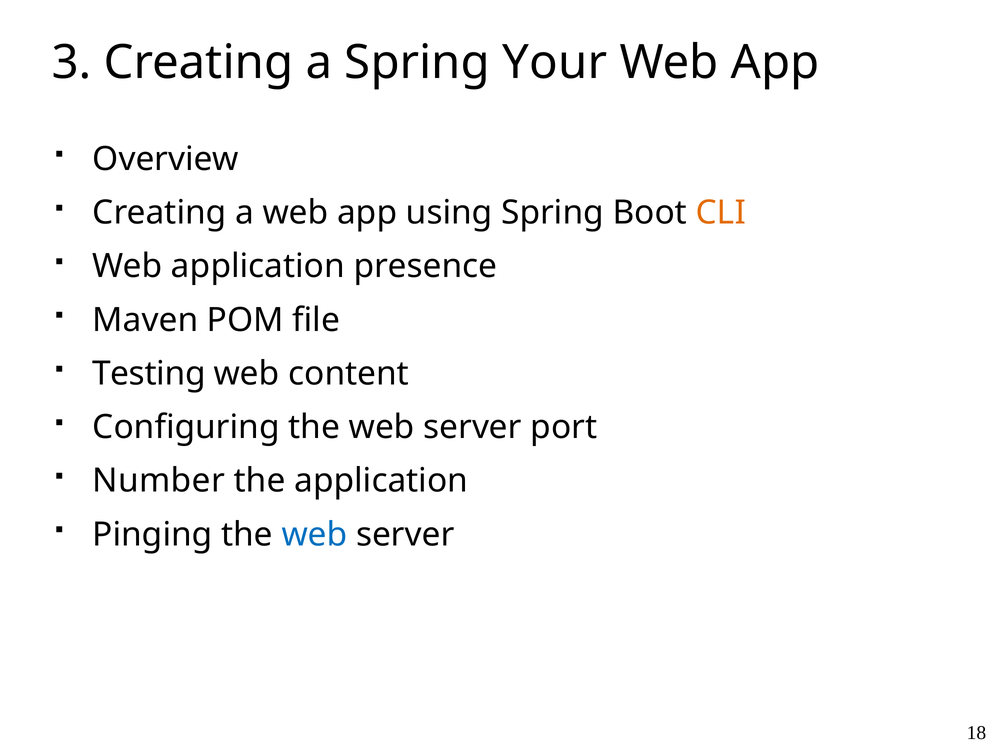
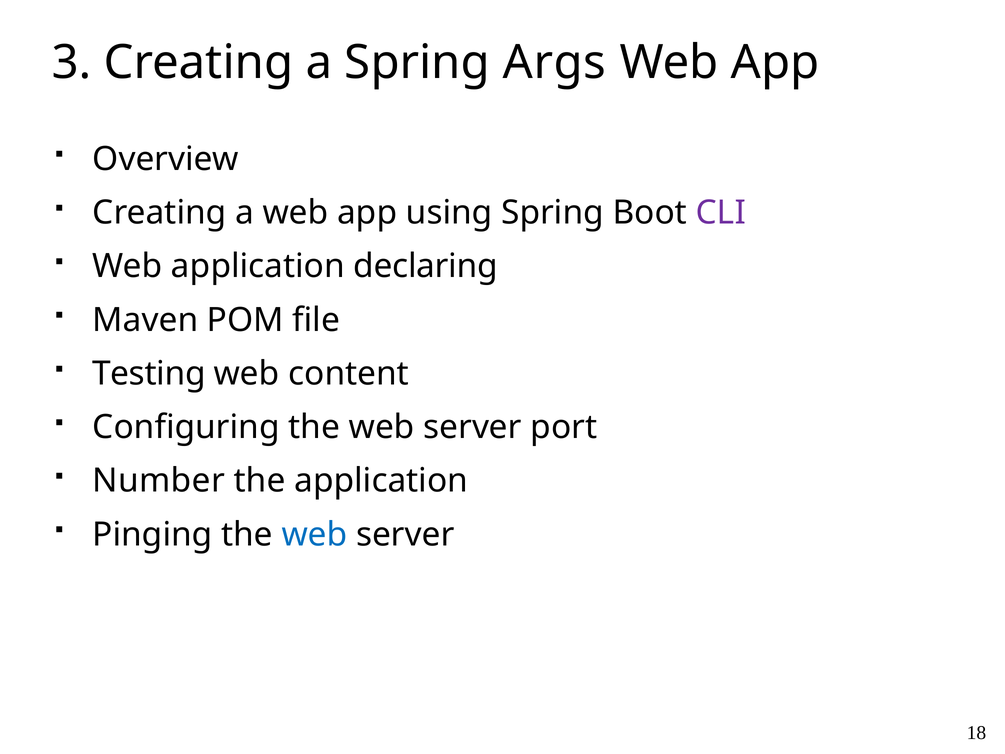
Your: Your -> Args
CLI colour: orange -> purple
presence: presence -> declaring
